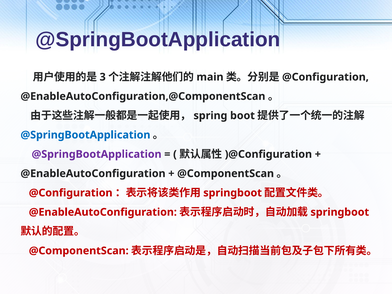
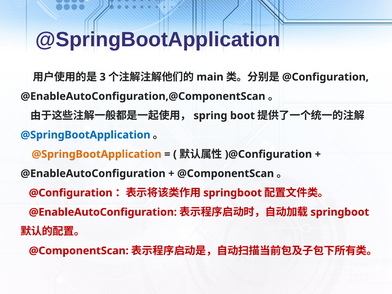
@SpringBootApplication at (97, 154) colour: purple -> orange
